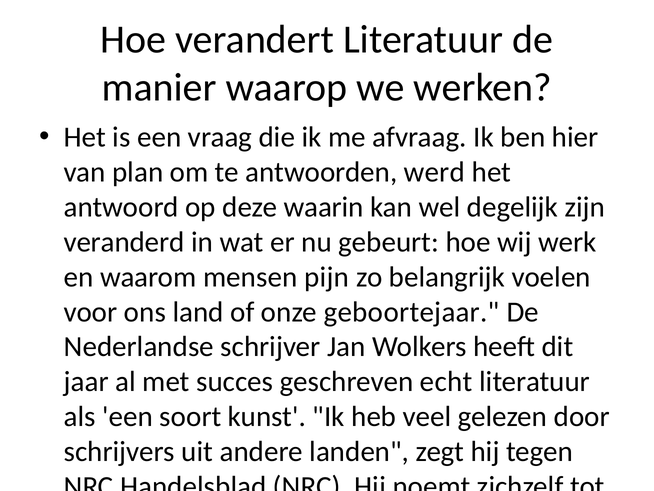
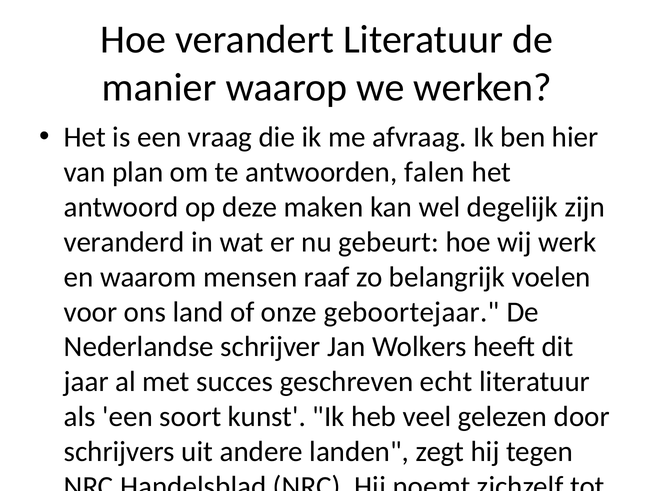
werd: werd -> falen
deze waarin: waarin -> maken
pijn: pijn -> raaf
